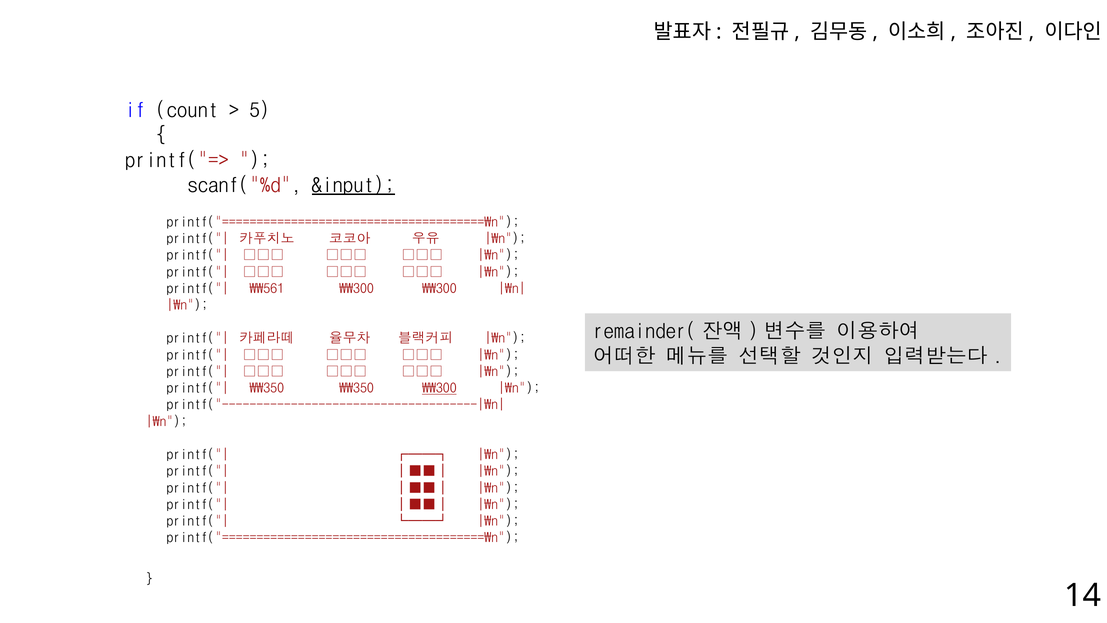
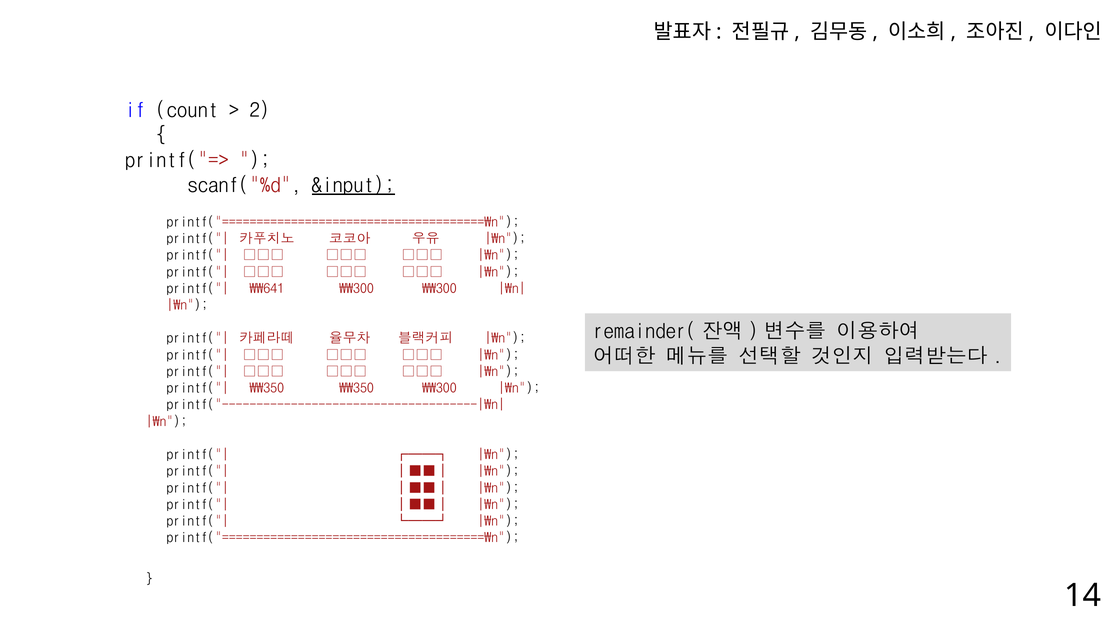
5: 5 -> 2
\\561: \\561 -> \\641
\\300 at (439, 388) underline: present -> none
